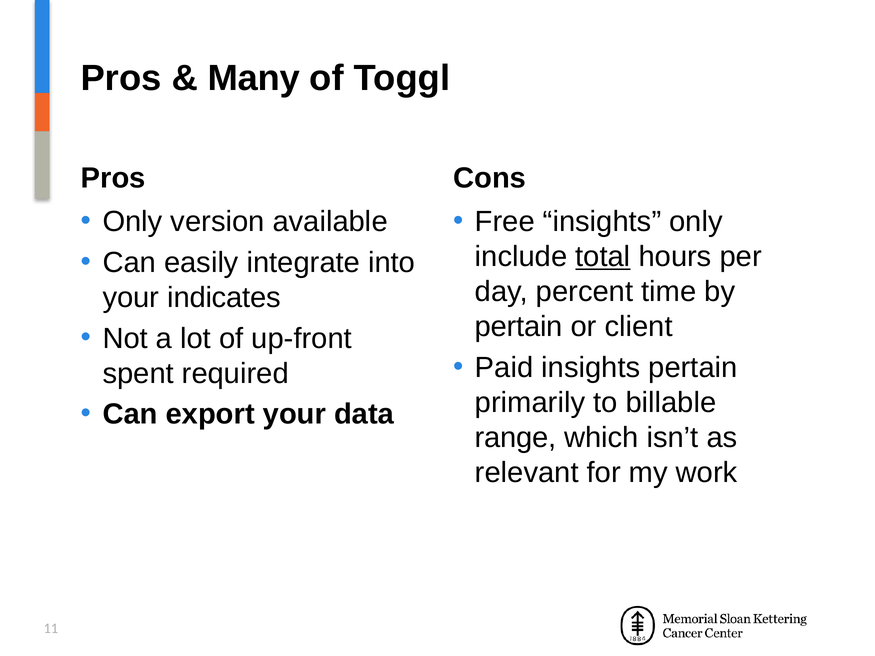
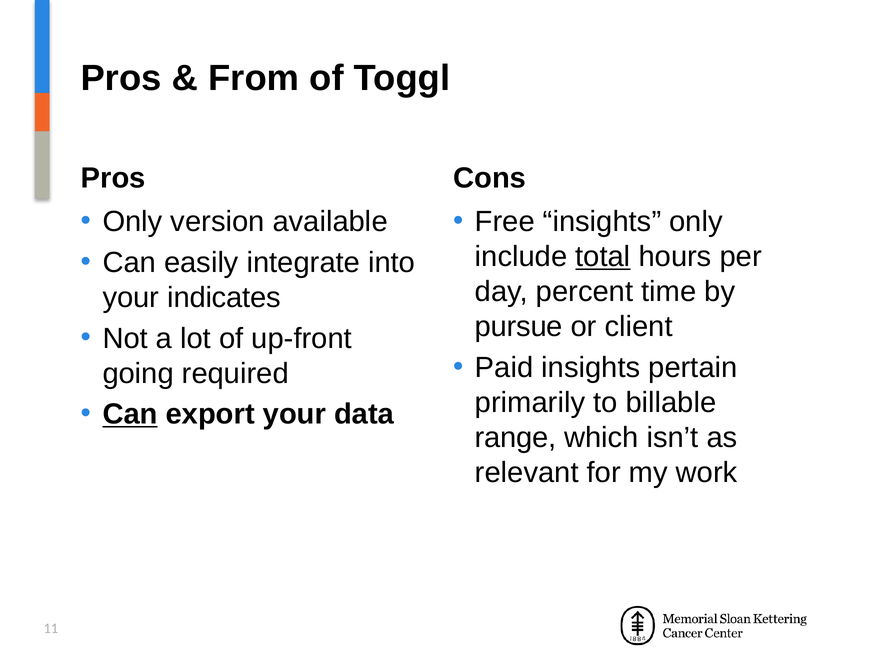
Many: Many -> From
pertain at (519, 327): pertain -> pursue
spent: spent -> going
Can at (130, 414) underline: none -> present
